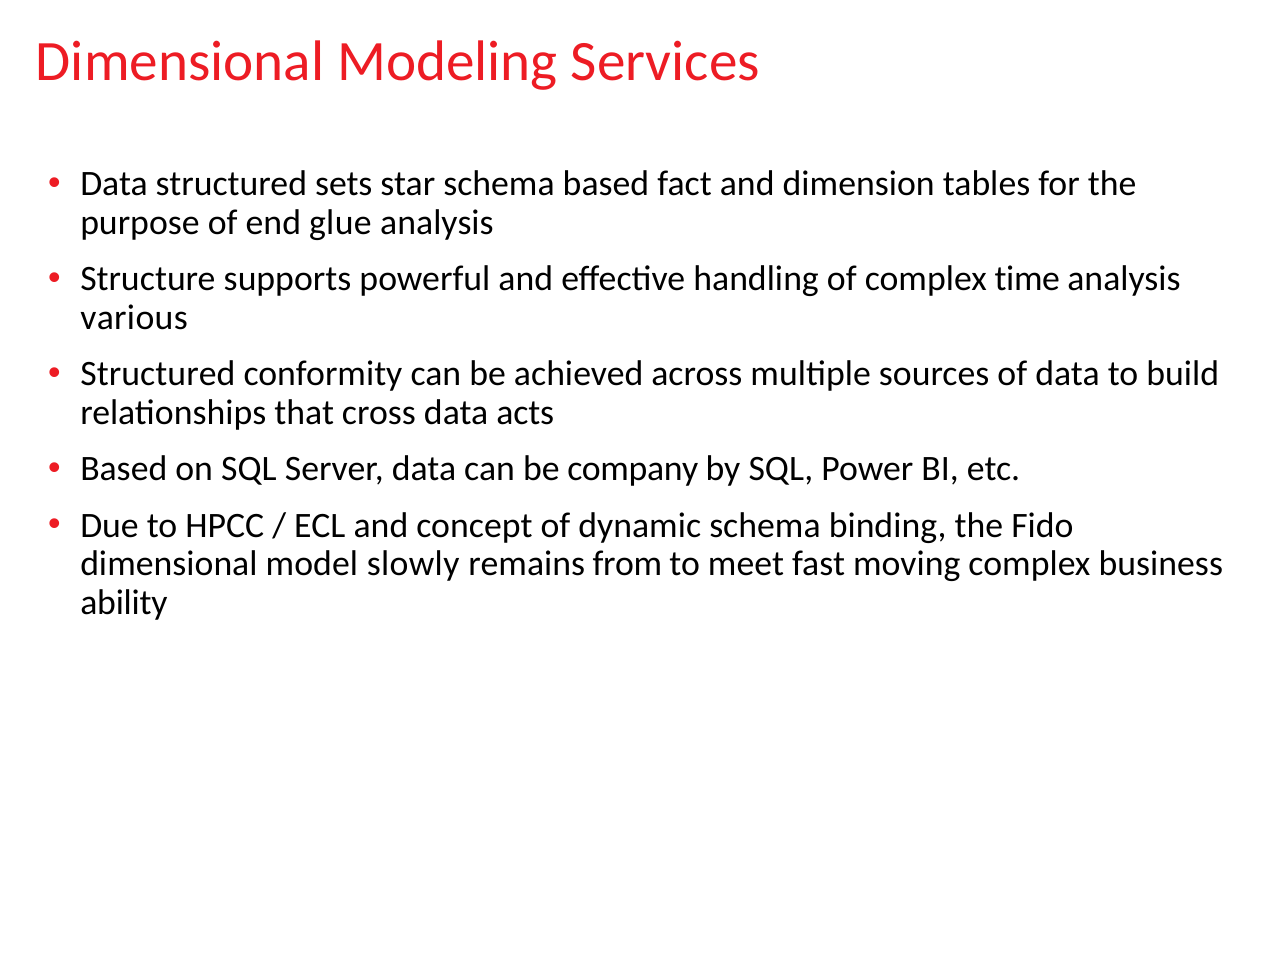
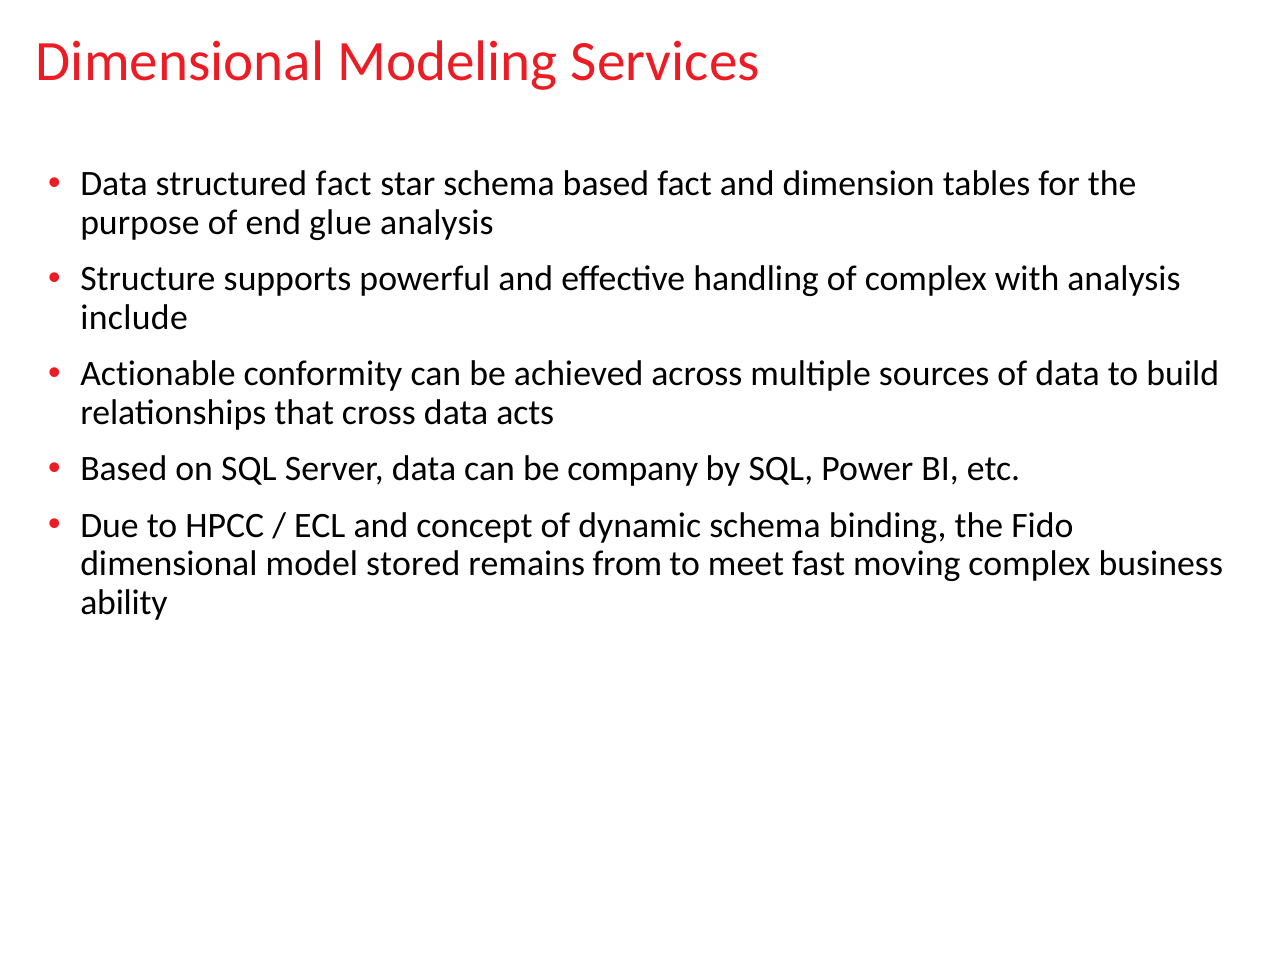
structured sets: sets -> fact
time: time -> with
various: various -> include
Structured at (158, 374): Structured -> Actionable
slowly: slowly -> stored
